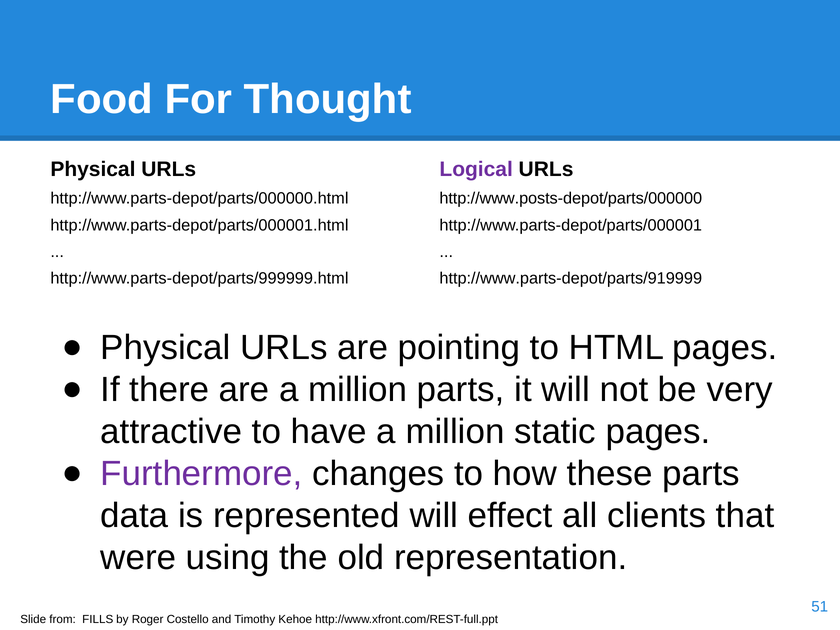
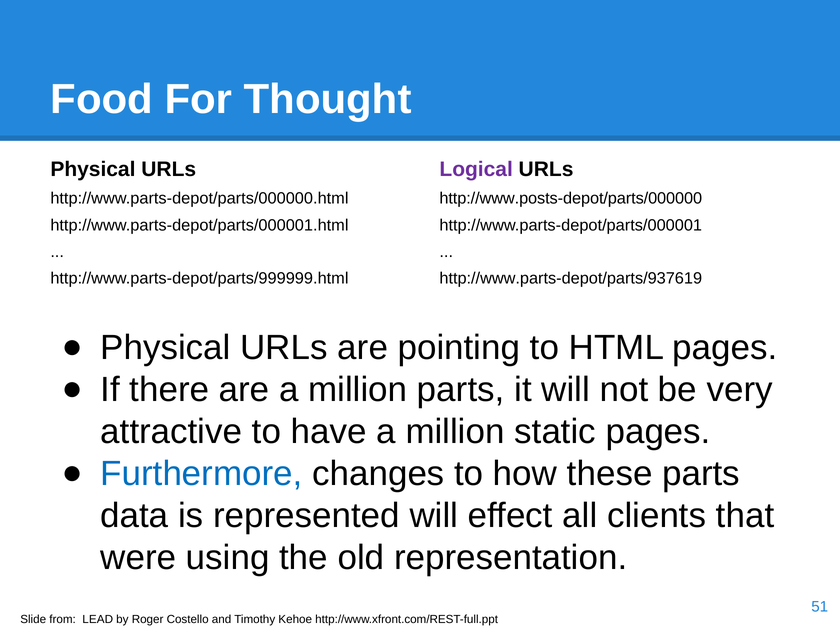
http://www.parts-depot/parts/919999: http://www.parts-depot/parts/919999 -> http://www.parts-depot/parts/937619
Furthermore colour: purple -> blue
FILLS: FILLS -> LEAD
